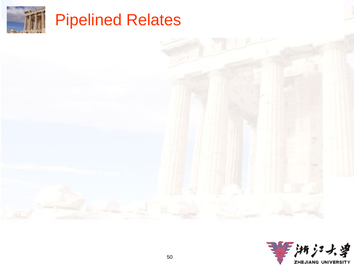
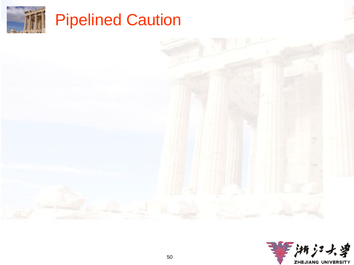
Relates: Relates -> Caution
